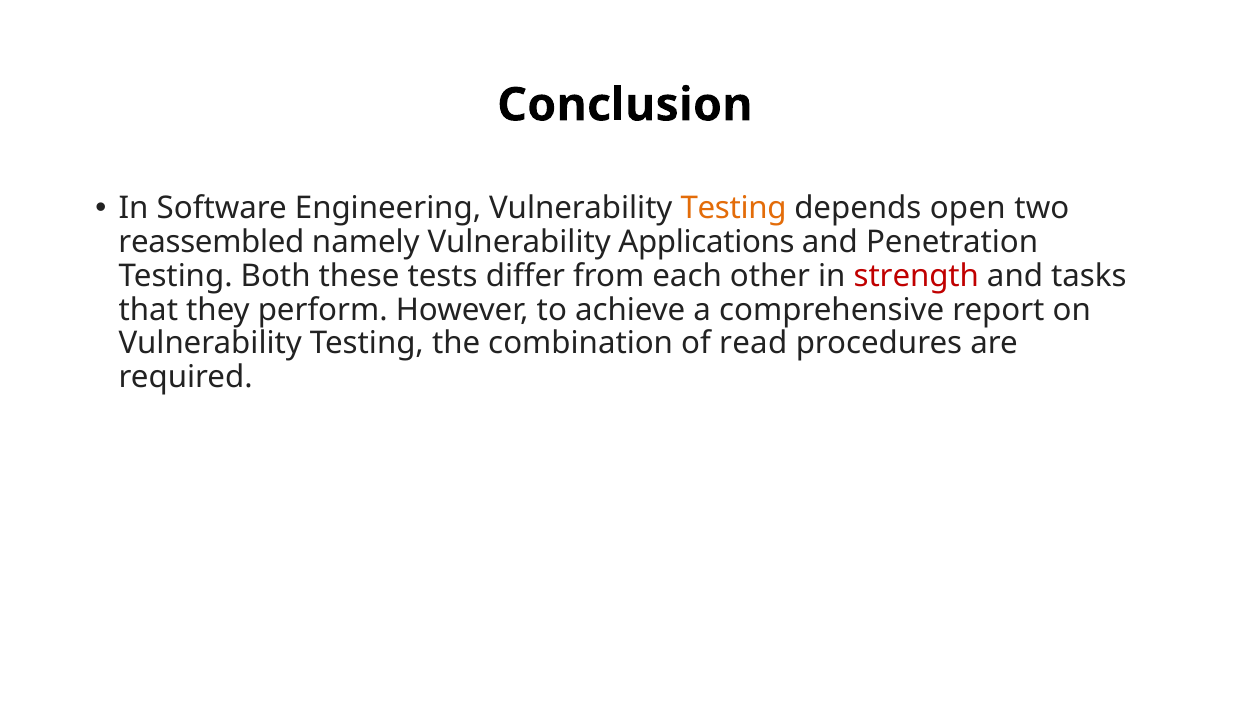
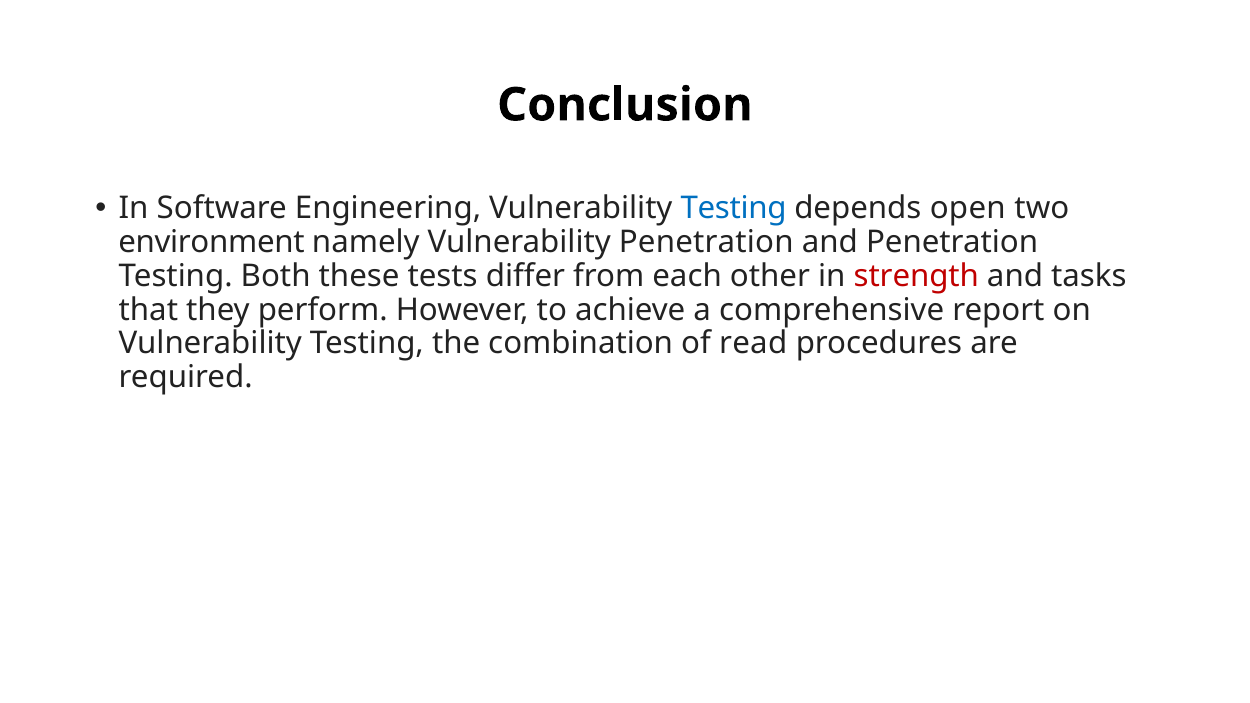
Testing at (734, 209) colour: orange -> blue
reassembled: reassembled -> environment
Vulnerability Applications: Applications -> Penetration
